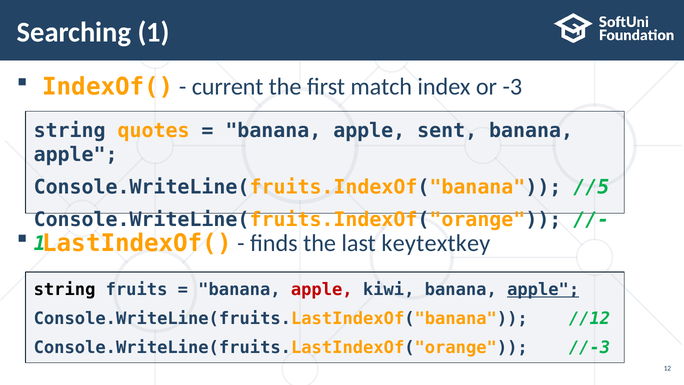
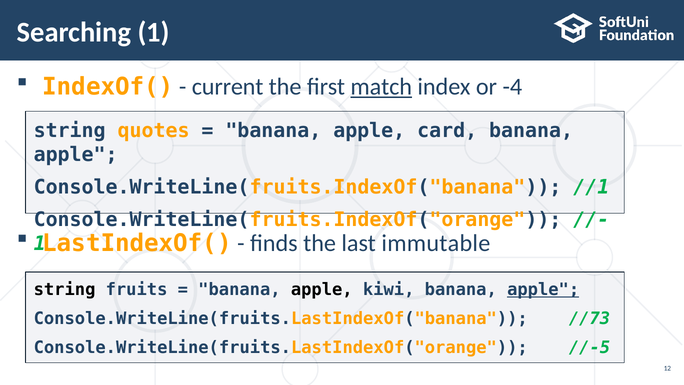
match underline: none -> present
-3: -3 -> -4
sent: sent -> card
//5: //5 -> //1
keytextkey: keytextkey -> immutable
apple at (322, 289) colour: red -> black
//12: //12 -> //73
//-3: //-3 -> //-5
